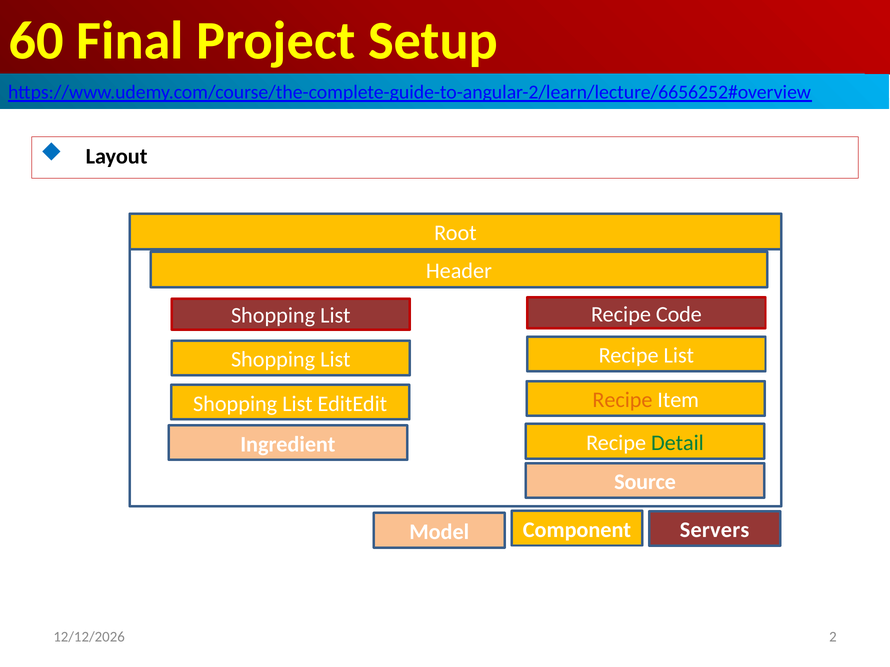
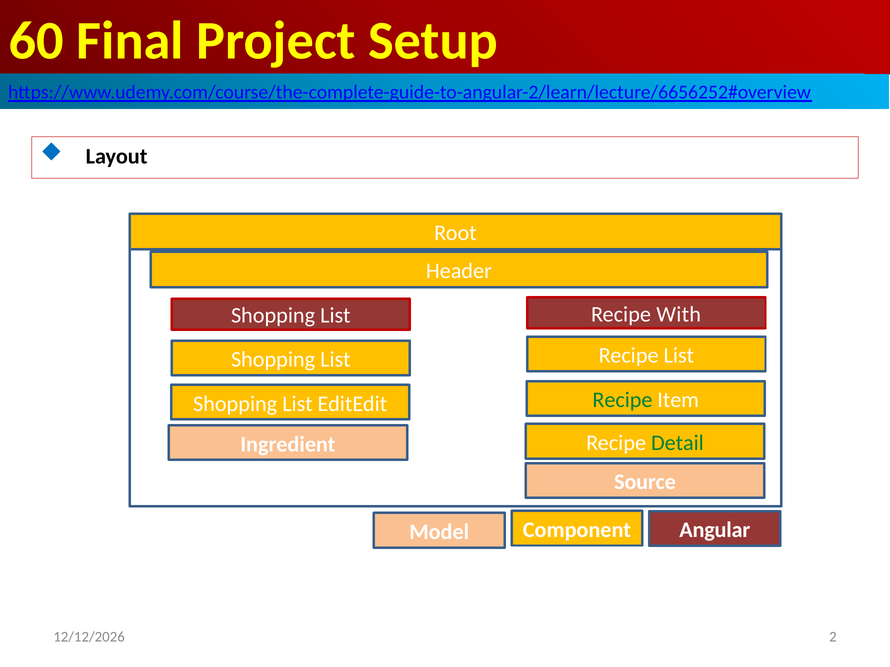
Code: Code -> With
Recipe at (622, 400) colour: orange -> green
Servers: Servers -> Angular
